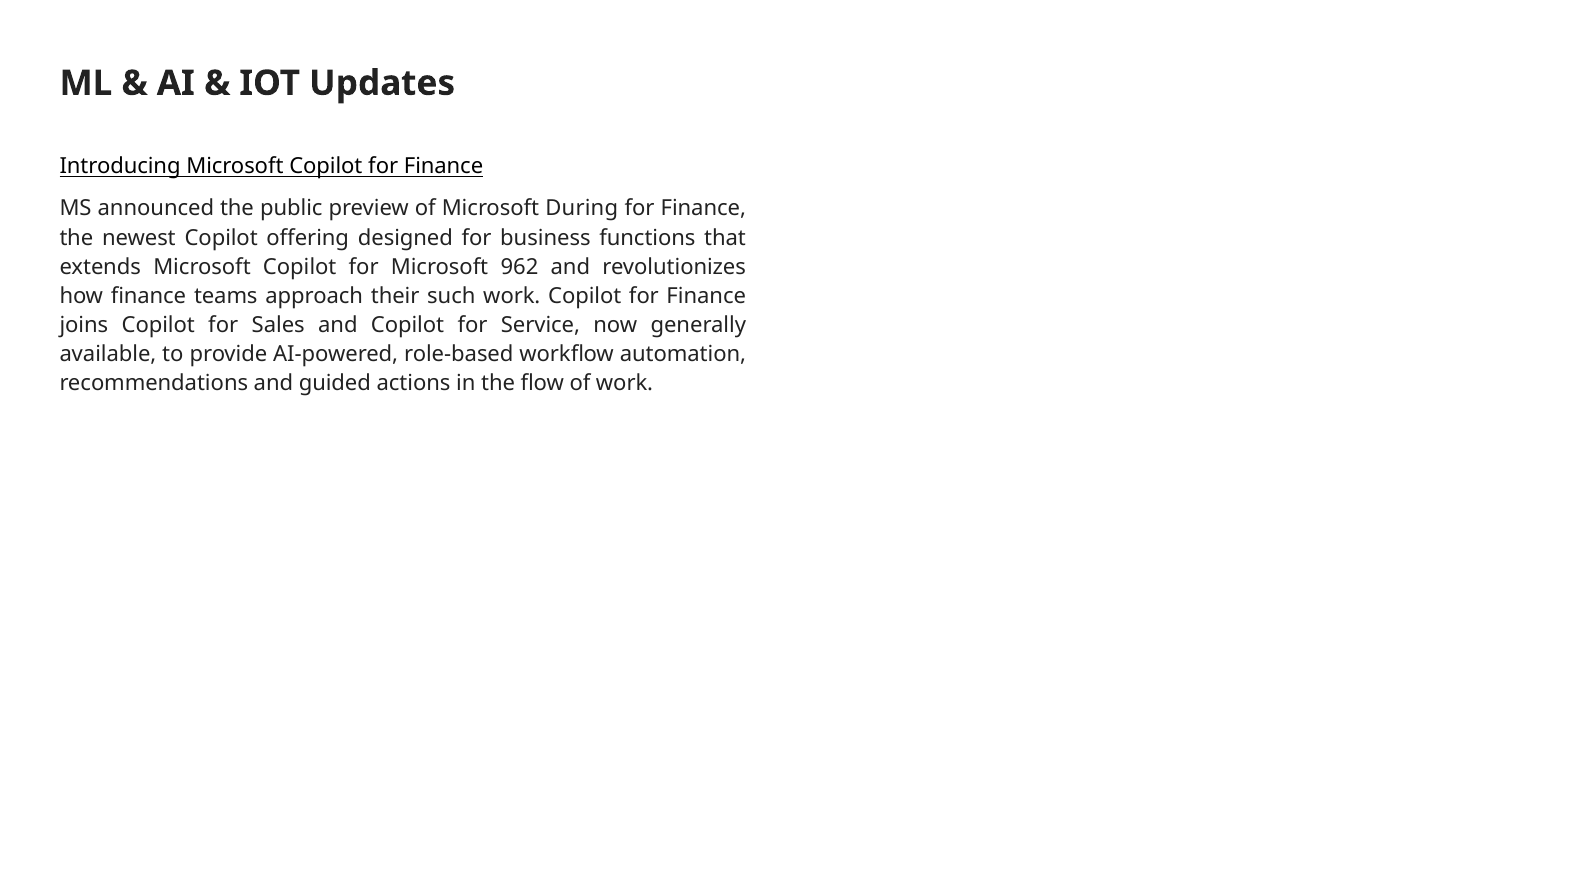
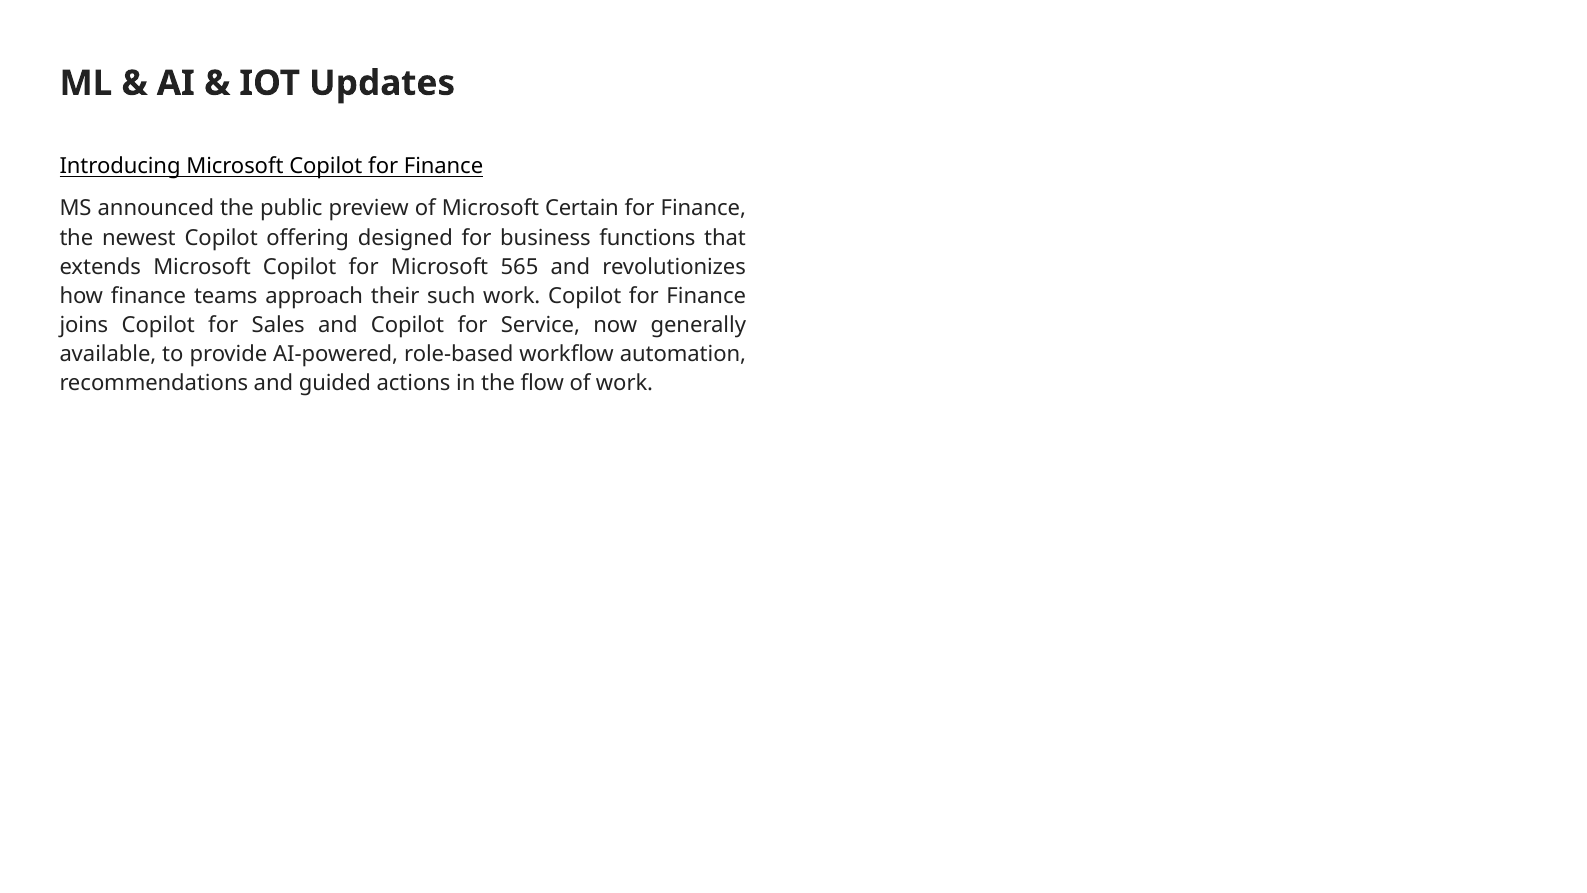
During: During -> Certain
962: 962 -> 565
